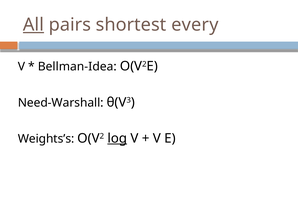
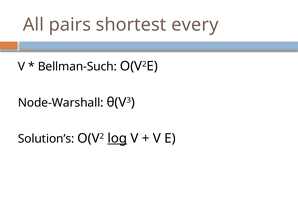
All underline: present -> none
Bellman-Idea: Bellman-Idea -> Bellman-Such
Need-Warshall: Need-Warshall -> Node-Warshall
Weights’s: Weights’s -> Solution’s
